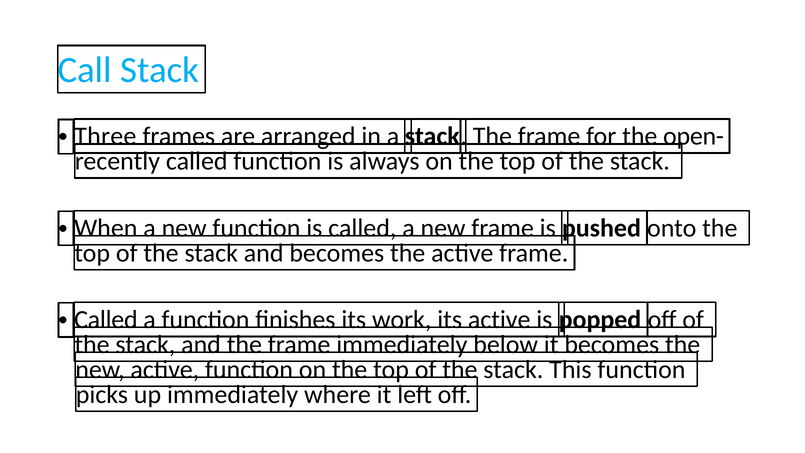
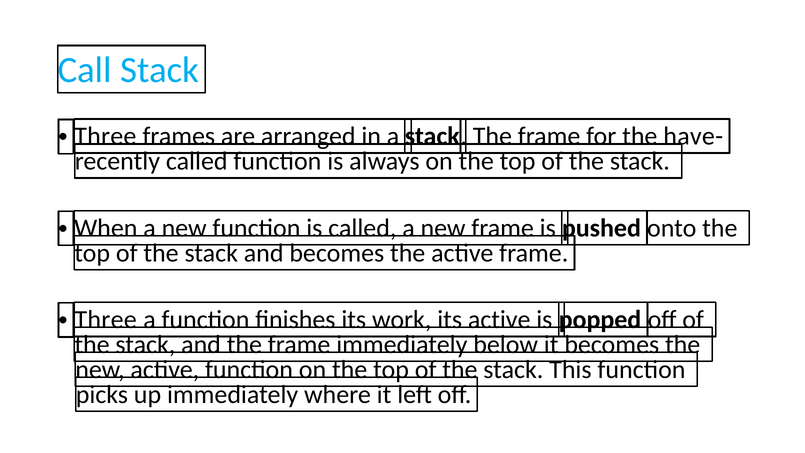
open-: open- -> have-
Called at (106, 320): Called -> Three
